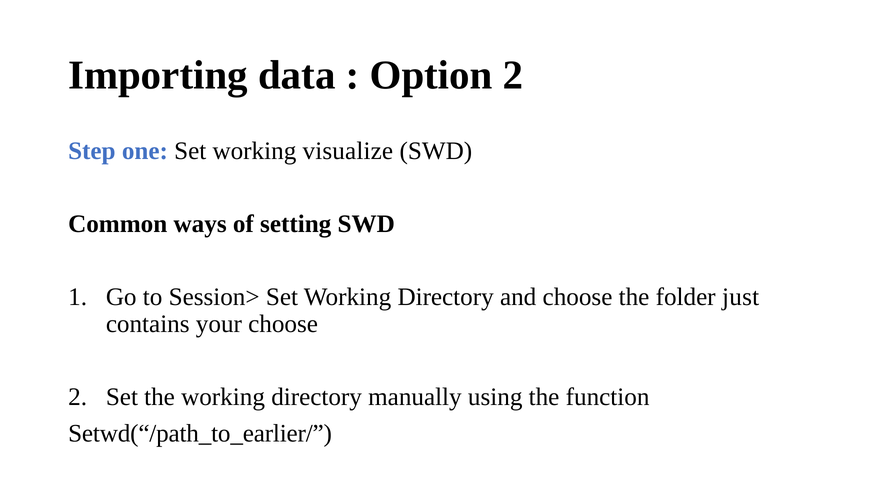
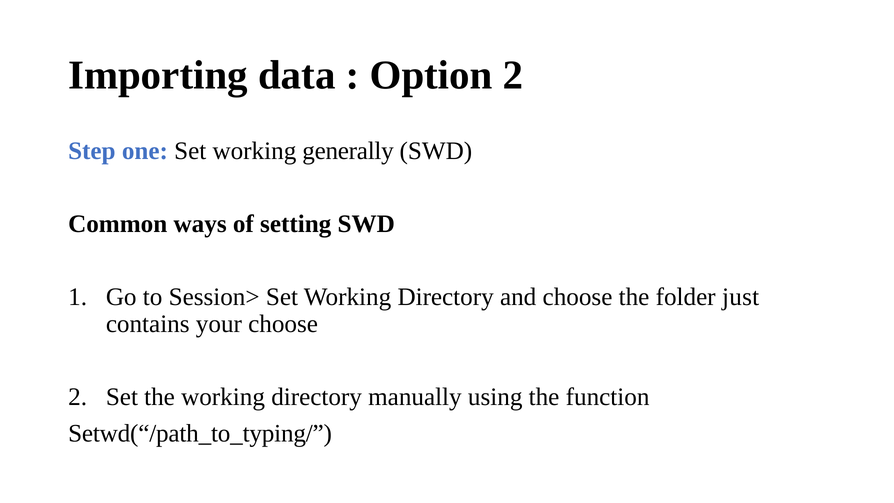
visualize: visualize -> generally
Setwd(“/path_to_earlier/: Setwd(“/path_to_earlier/ -> Setwd(“/path_to_typing/
